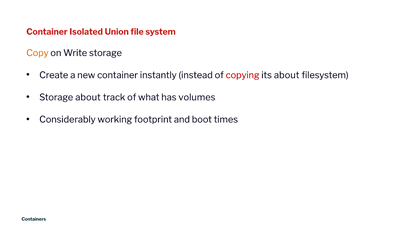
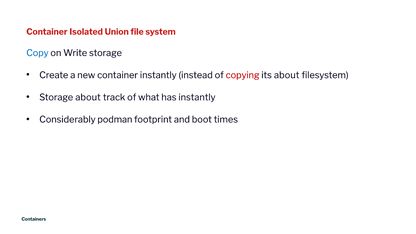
Copy colour: orange -> blue
has volumes: volumes -> instantly
working: working -> podman
